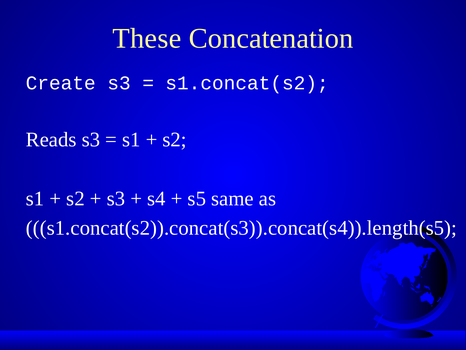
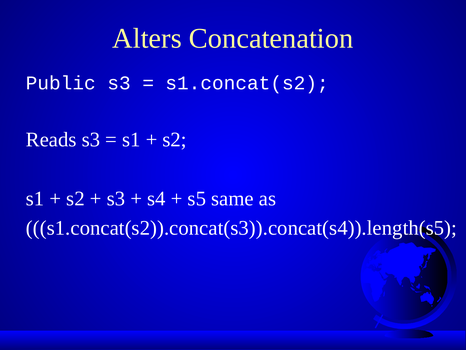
These: These -> Alters
Create: Create -> Public
